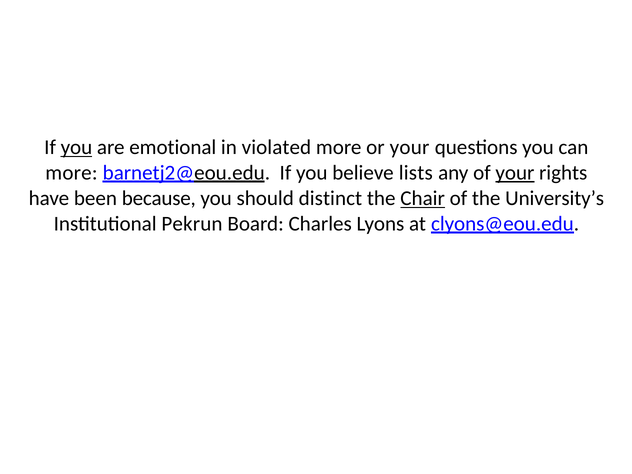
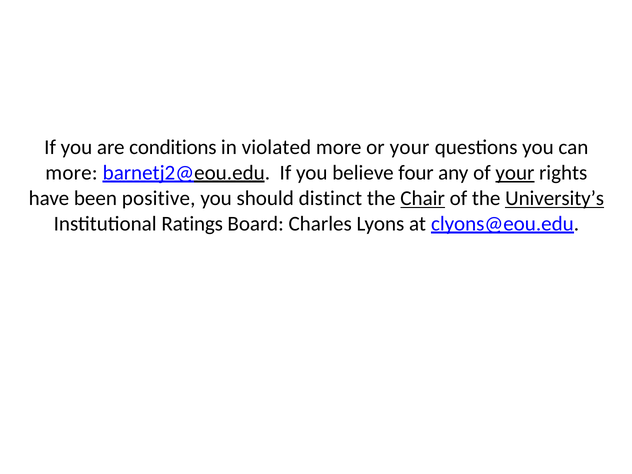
you at (76, 147) underline: present -> none
emotional: emotional -> conditions
lists: lists -> four
because: because -> positive
University’s underline: none -> present
Pekrun: Pekrun -> Ratings
